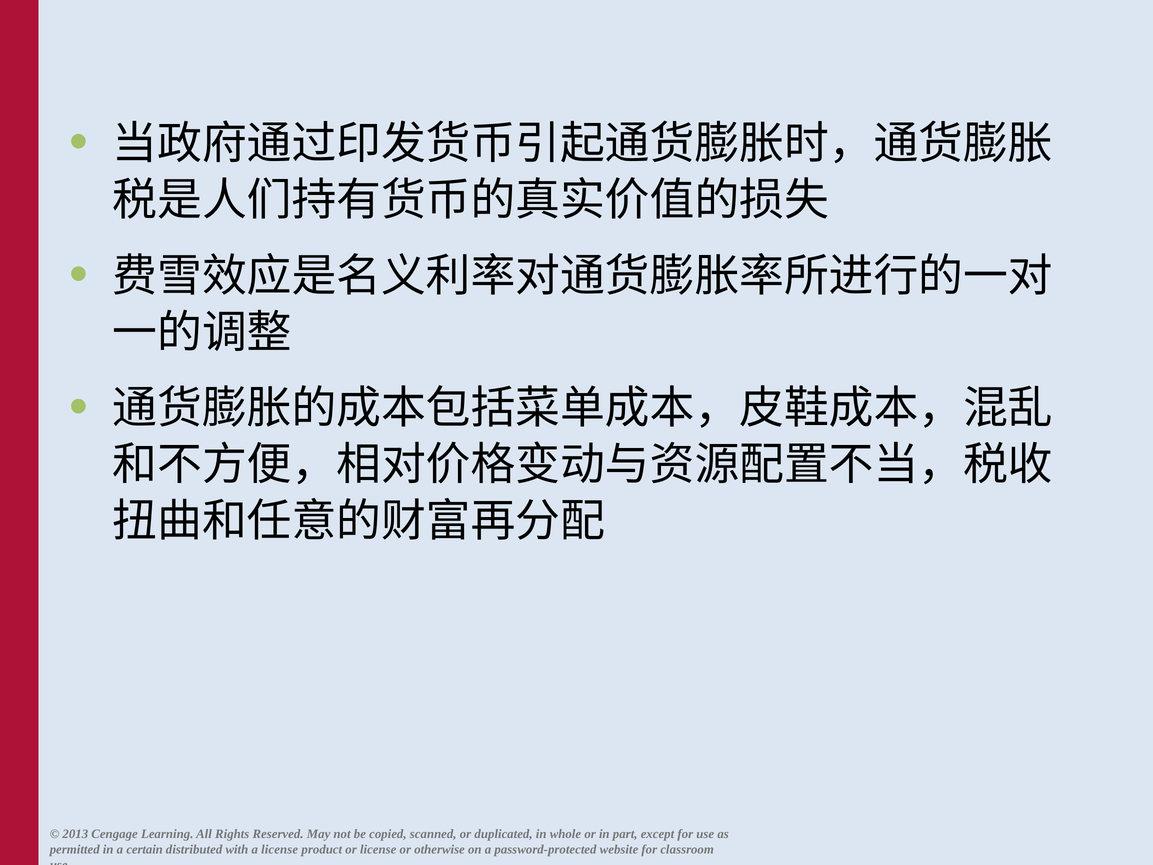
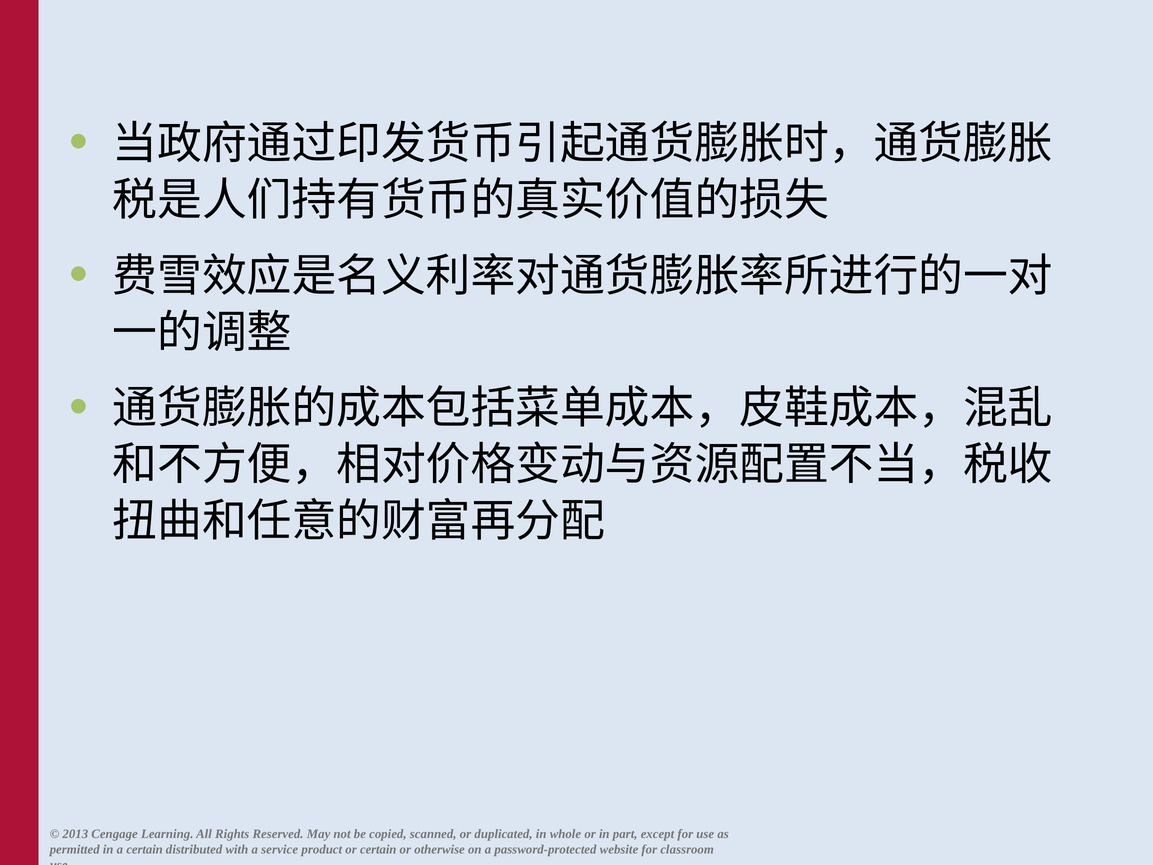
a license: license -> service
or license: license -> certain
